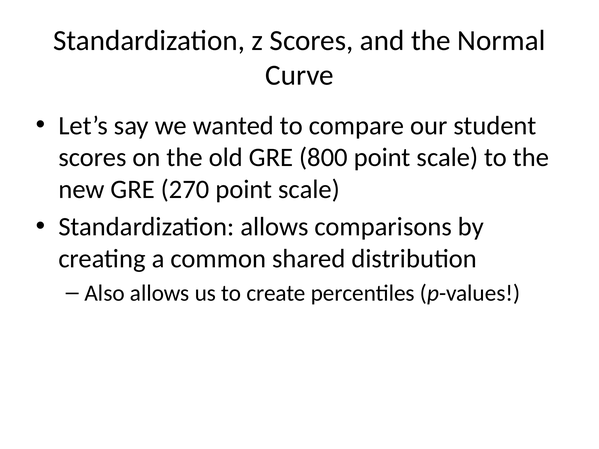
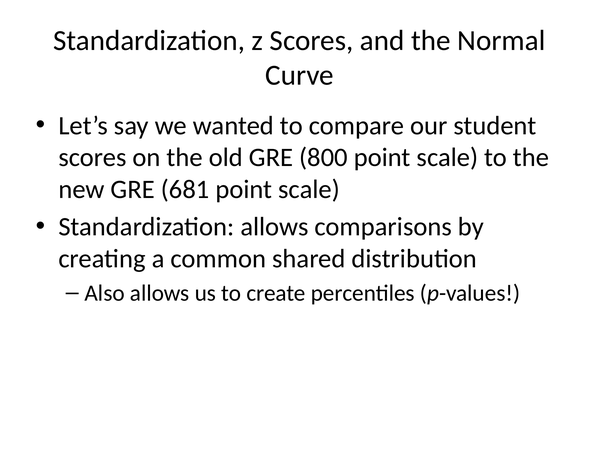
270: 270 -> 681
